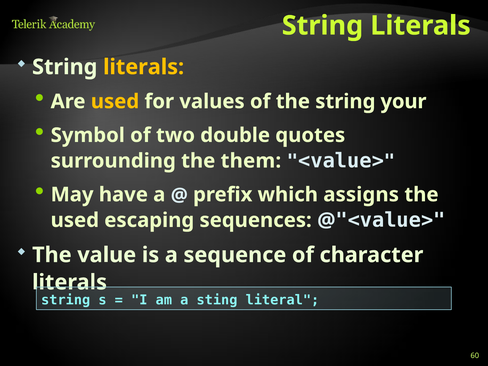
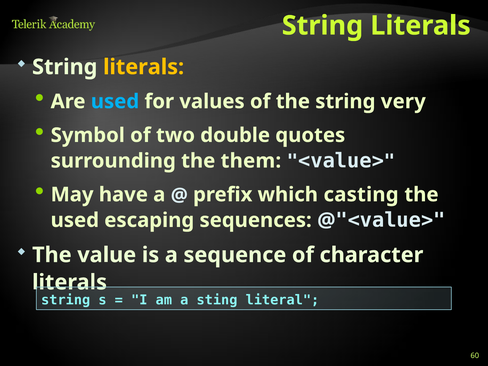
used at (115, 101) colour: yellow -> light blue
your: your -> very
assigns: assigns -> casting
